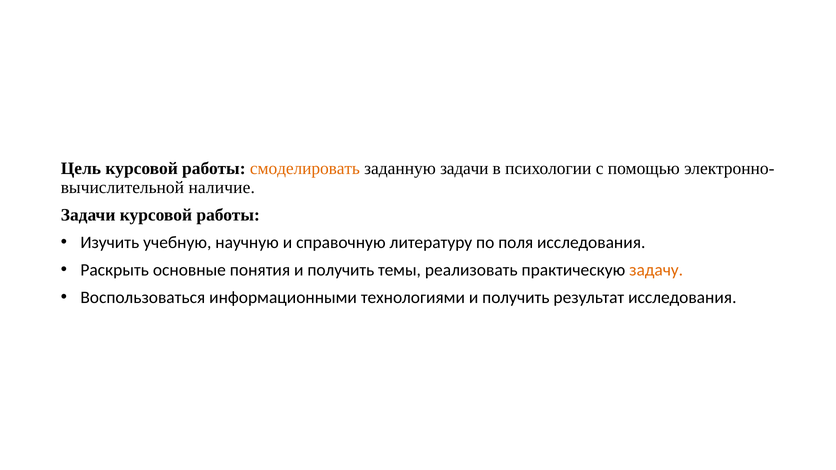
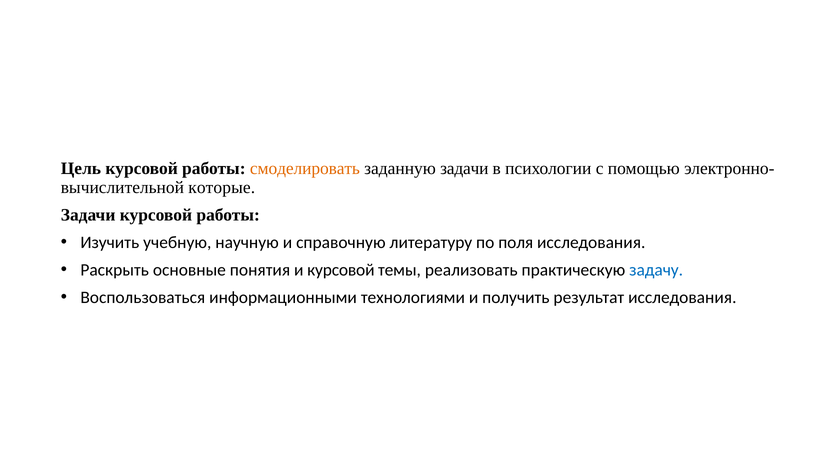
наличие: наличие -> которые
понятия и получить: получить -> курсовой
задачу colour: orange -> blue
